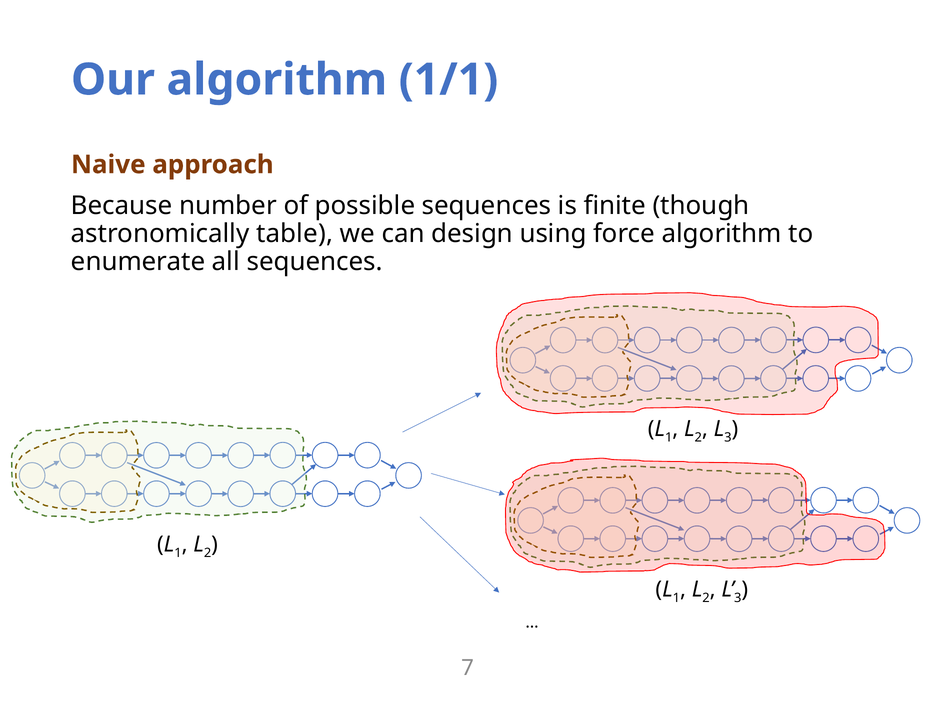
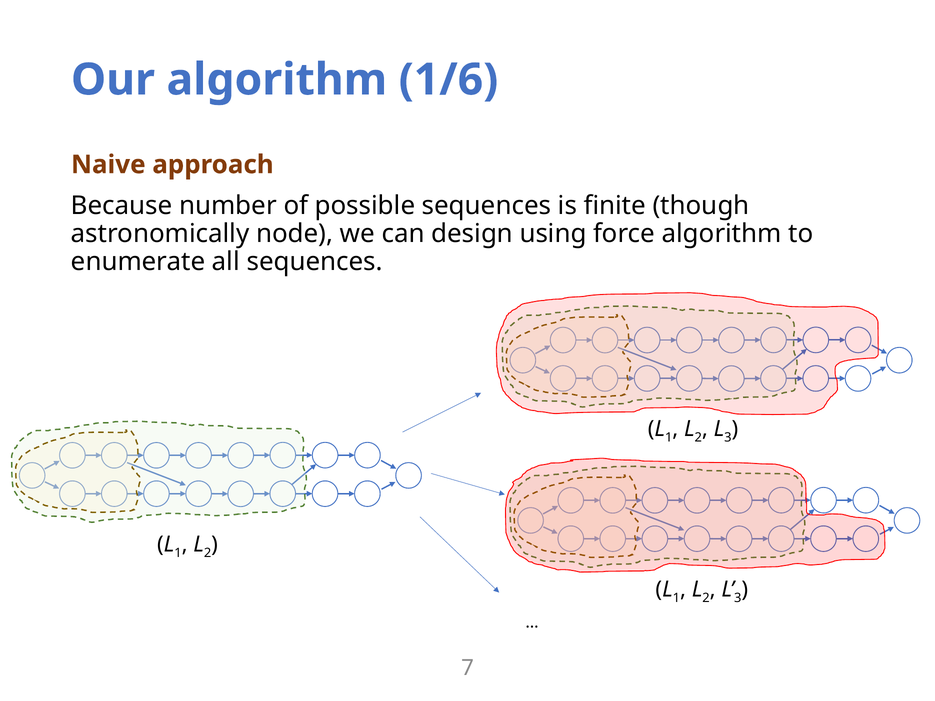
1/1: 1/1 -> 1/6
table: table -> node
